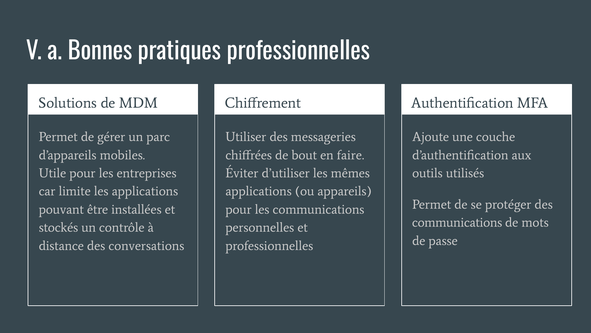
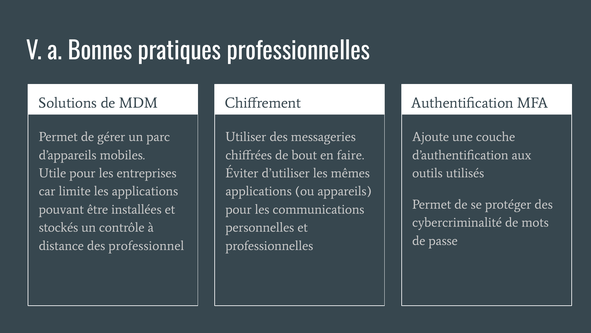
communications at (457, 222): communications -> cybercriminalité
conversations: conversations -> professionnel
